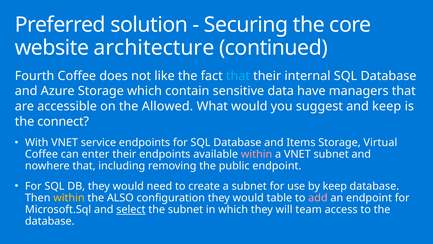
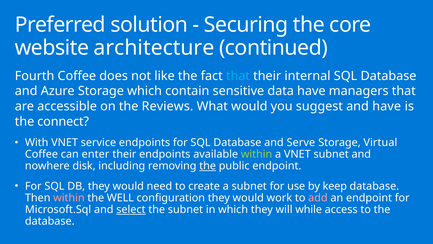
Allowed: Allowed -> Reviews
and keep: keep -> have
Items: Items -> Serve
within at (257, 154) colour: pink -> light green
nowhere that: that -> disk
the at (208, 166) underline: none -> present
within at (69, 198) colour: yellow -> pink
ALSO: ALSO -> WELL
table: table -> work
team: team -> while
